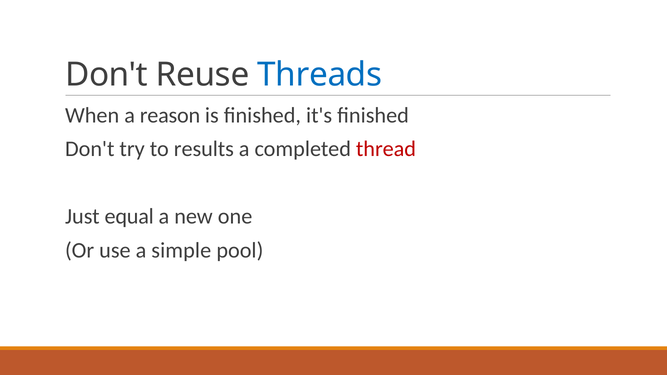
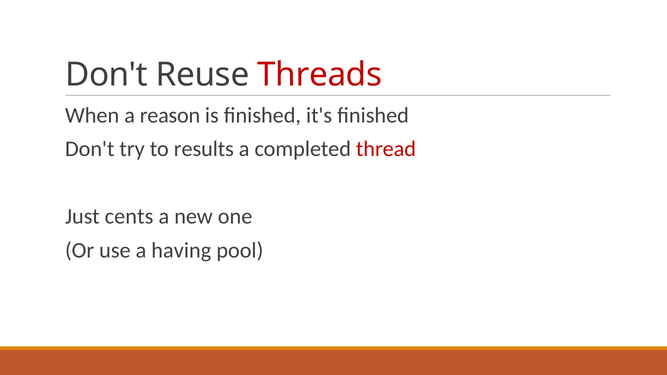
Threads colour: blue -> red
equal: equal -> cents
simple: simple -> having
